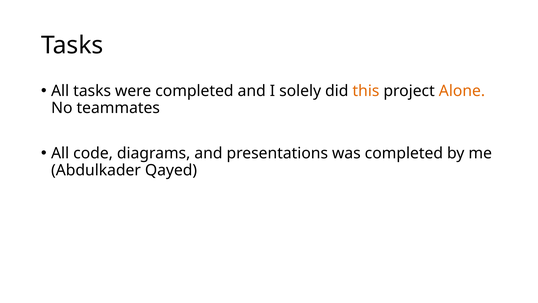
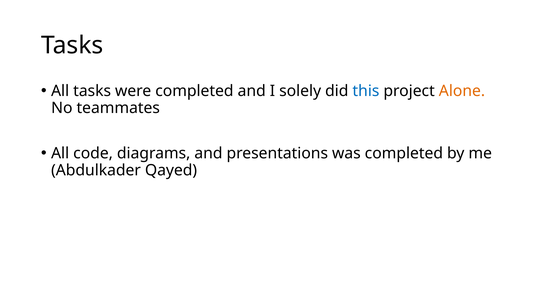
this colour: orange -> blue
